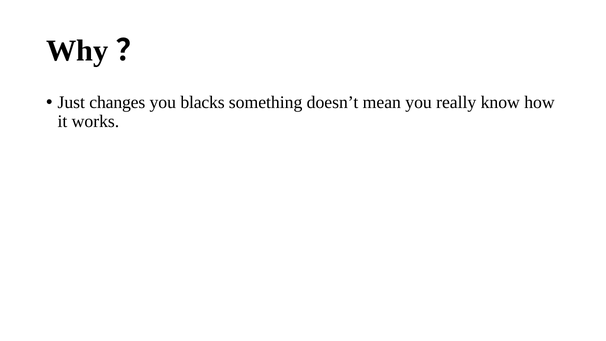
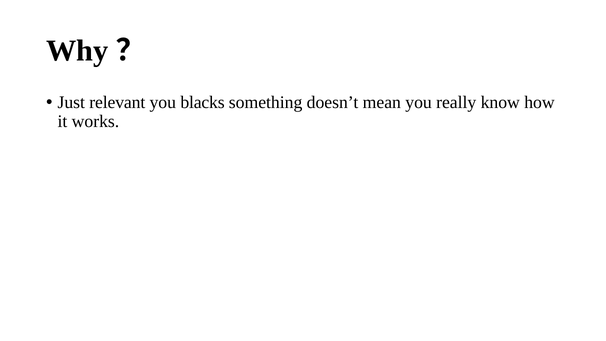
changes: changes -> relevant
